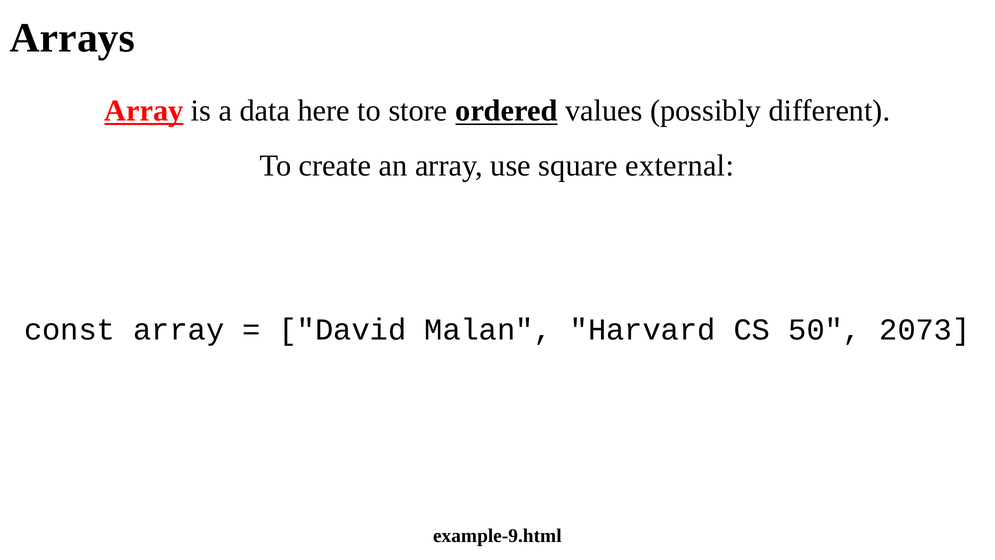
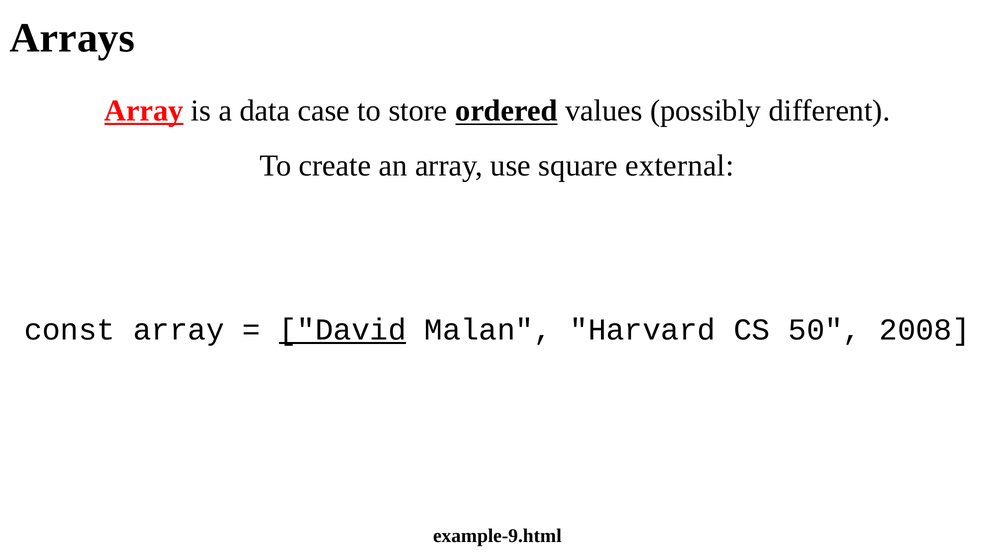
here: here -> case
David underline: none -> present
2073: 2073 -> 2008
